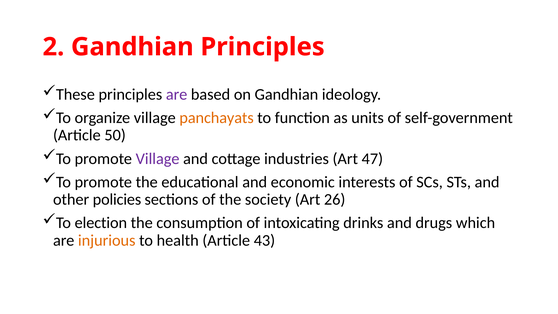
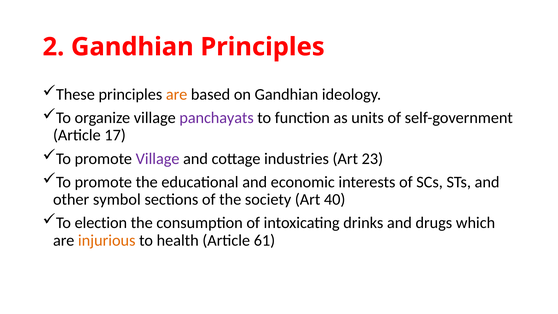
are at (177, 94) colour: purple -> orange
panchayats colour: orange -> purple
50: 50 -> 17
47: 47 -> 23
policies: policies -> symbol
26: 26 -> 40
43: 43 -> 61
